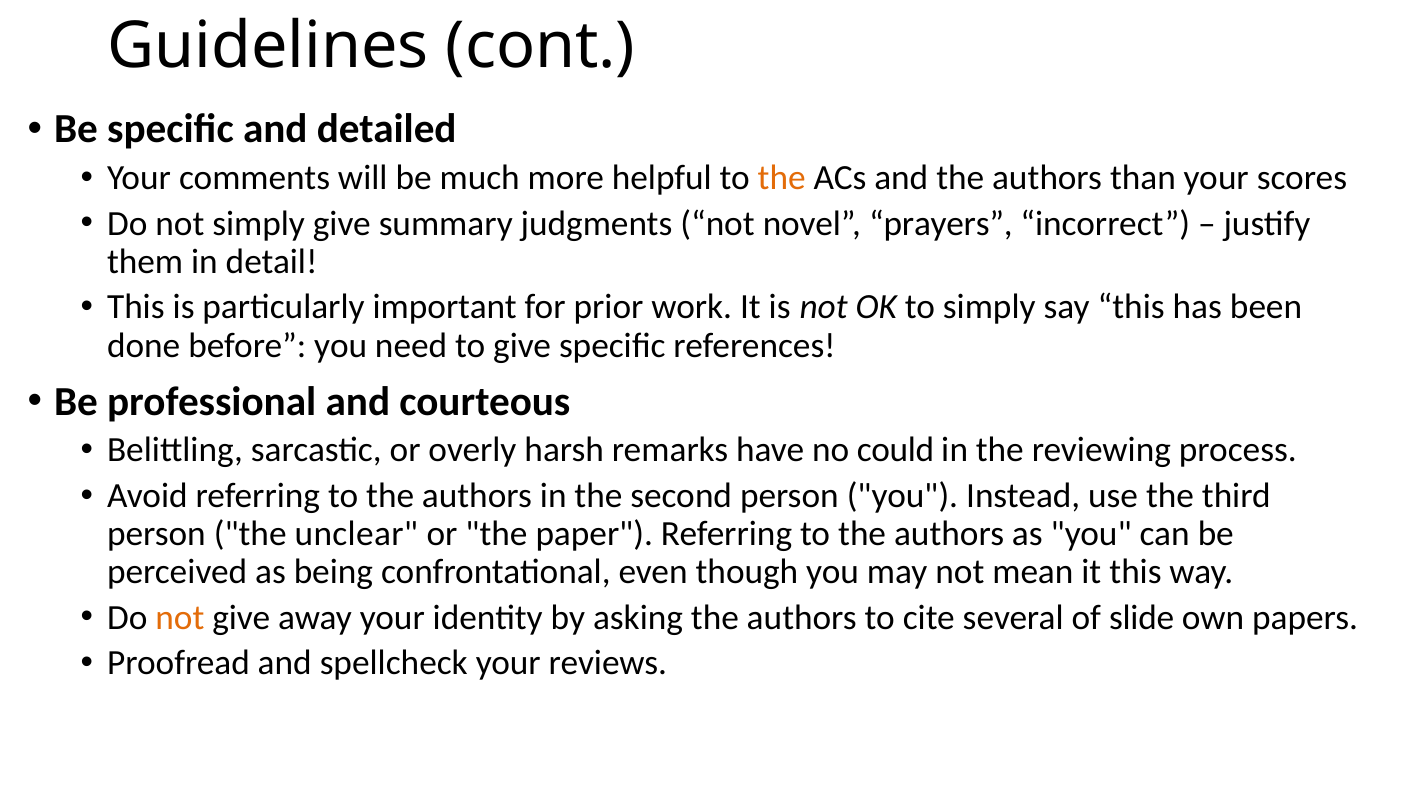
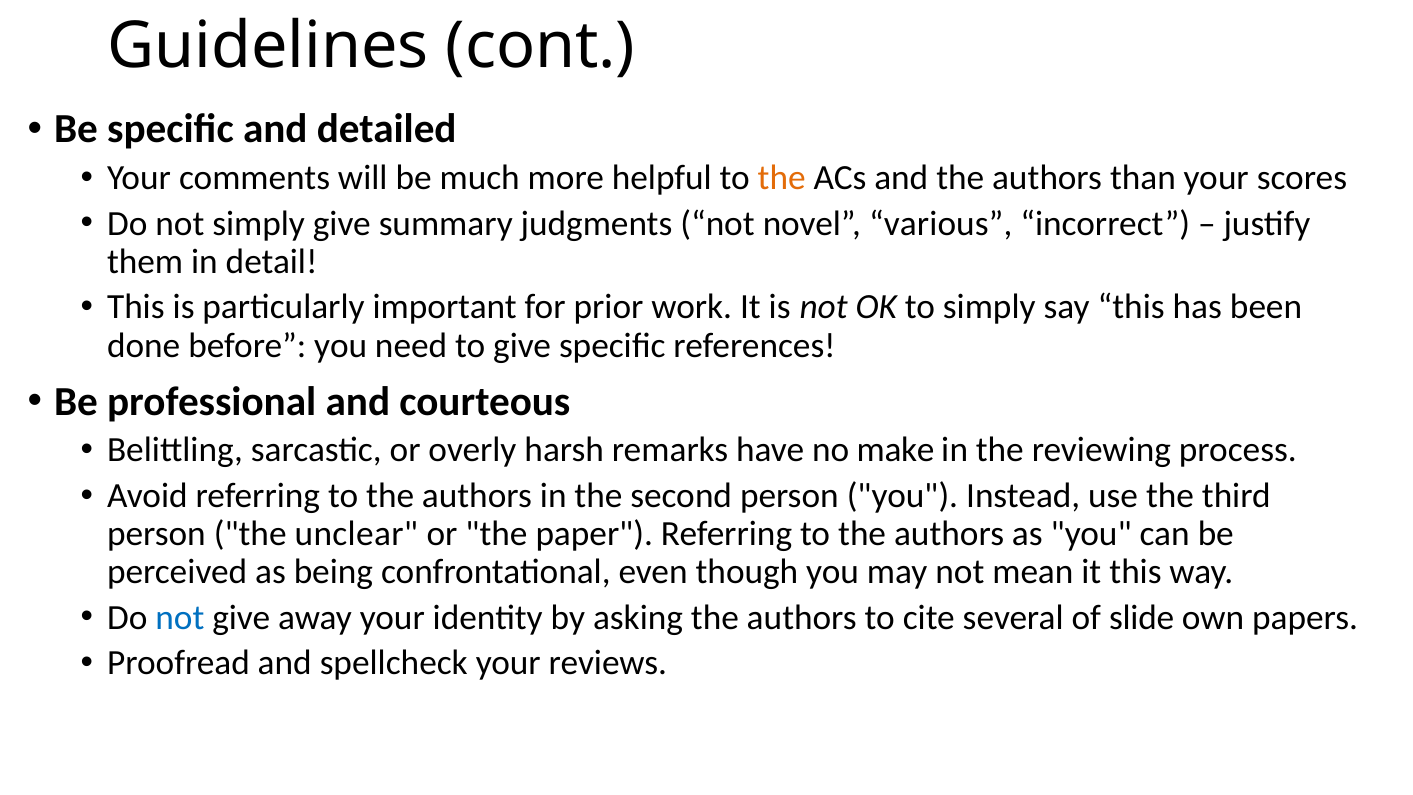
prayers: prayers -> various
could: could -> make
not at (180, 617) colour: orange -> blue
